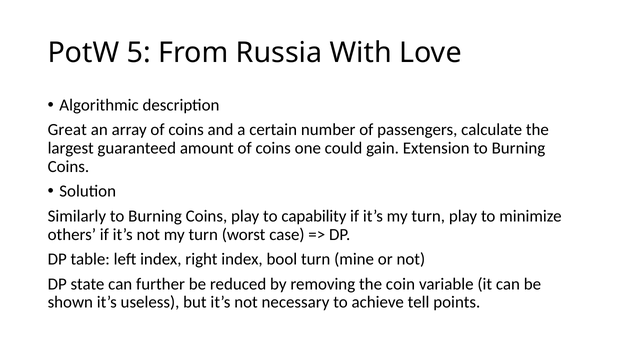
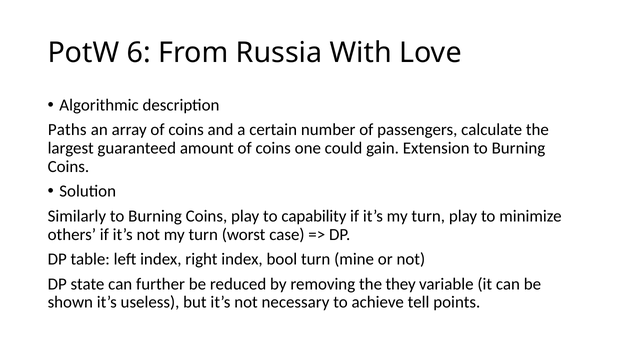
5: 5 -> 6
Great: Great -> Paths
coin: coin -> they
